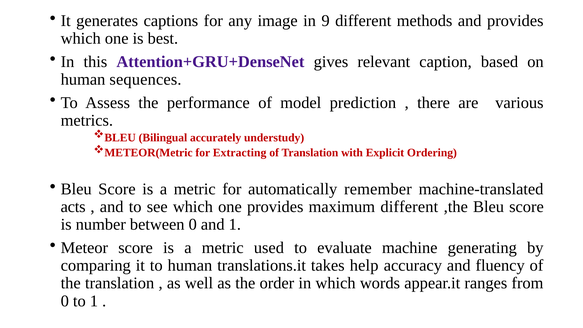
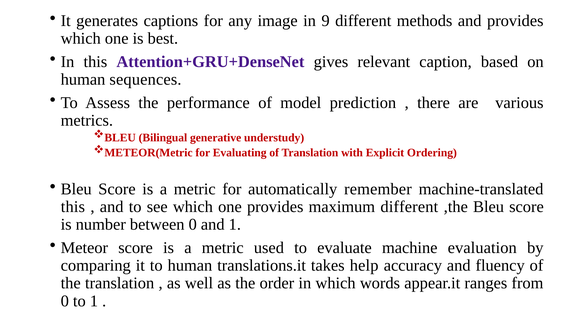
accurately: accurately -> generative
Extracting: Extracting -> Evaluating
acts at (73, 207): acts -> this
generating: generating -> evaluation
